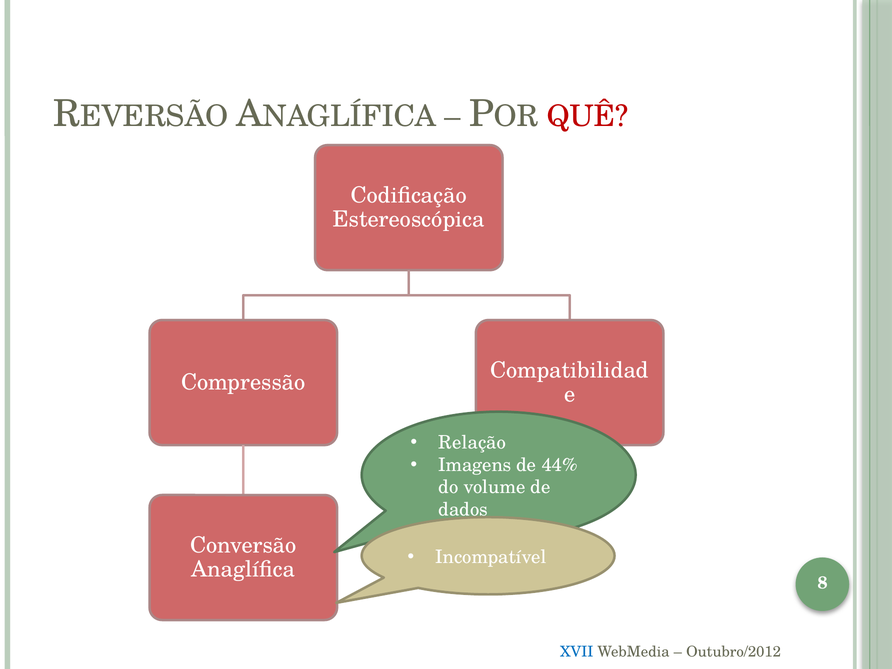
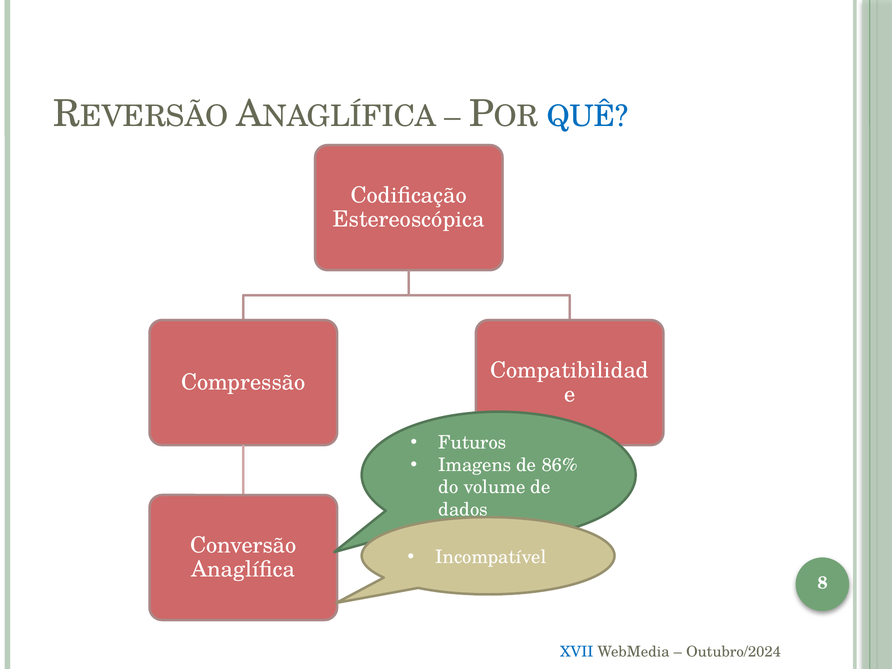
QUÊ colour: red -> blue
Relação: Relação -> Futuros
44%: 44% -> 86%
Outubro/2012: Outubro/2012 -> Outubro/2024
